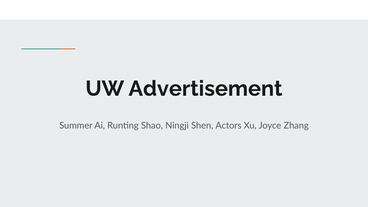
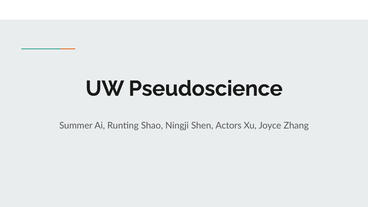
Advertisement: Advertisement -> Pseudoscience
